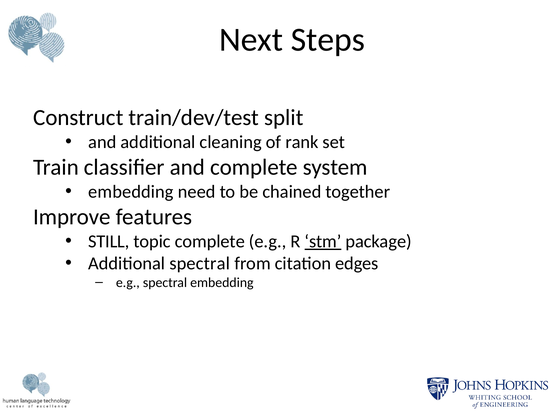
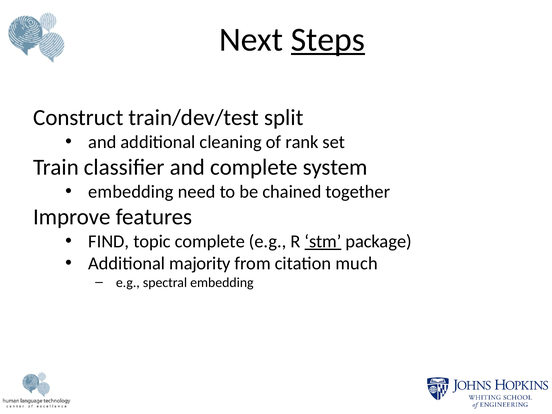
Steps underline: none -> present
STILL: STILL -> FIND
Additional spectral: spectral -> majority
edges: edges -> much
